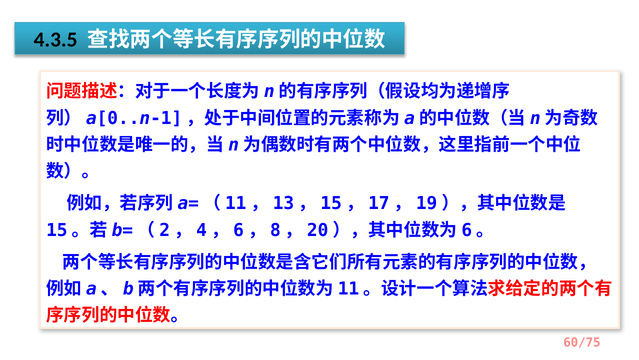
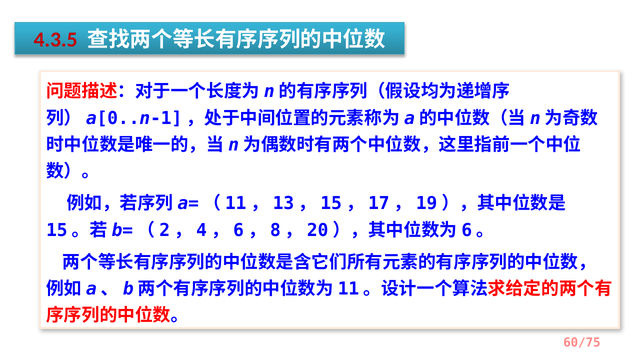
4.3.5 colour: black -> red
